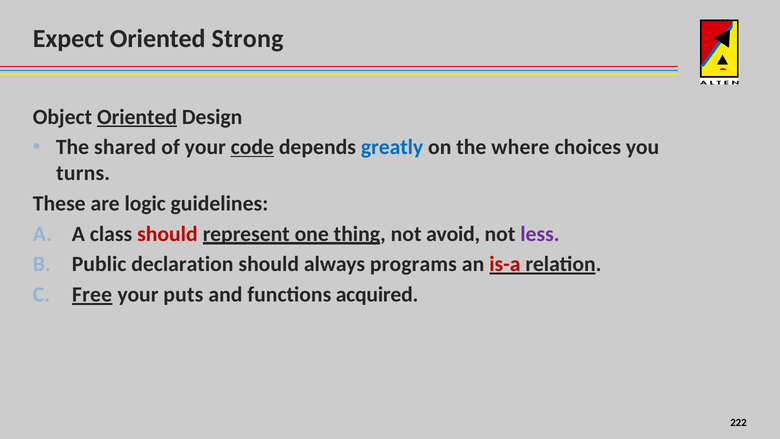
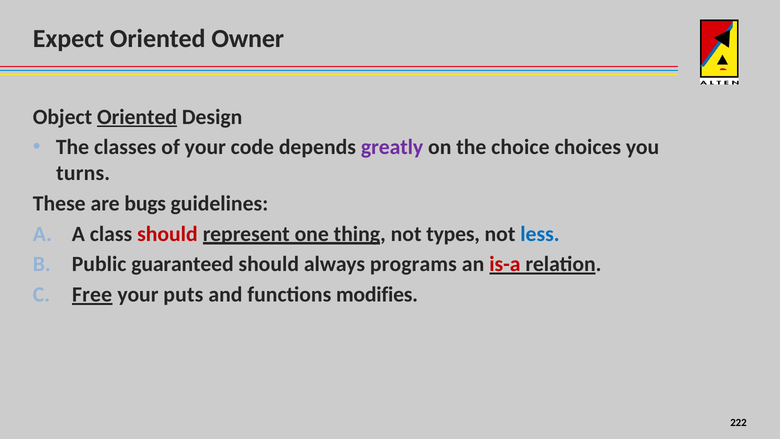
Strong: Strong -> Owner
shared: shared -> classes
code underline: present -> none
greatly colour: blue -> purple
where: where -> choice
logic: logic -> bugs
avoid: avoid -> types
less colour: purple -> blue
declaration: declaration -> guaranteed
acquired: acquired -> modifies
